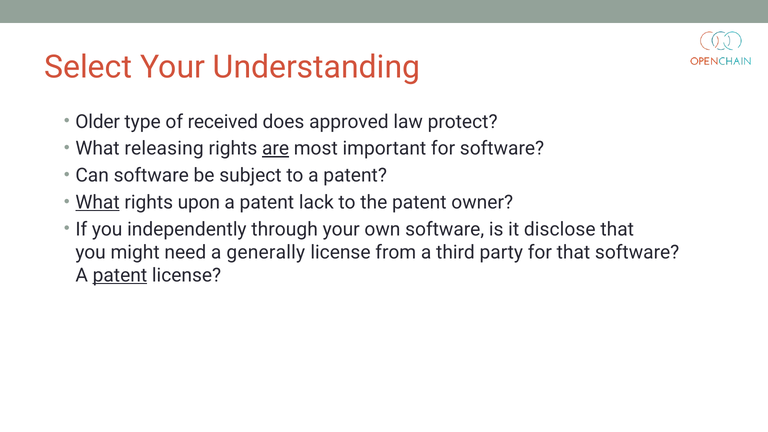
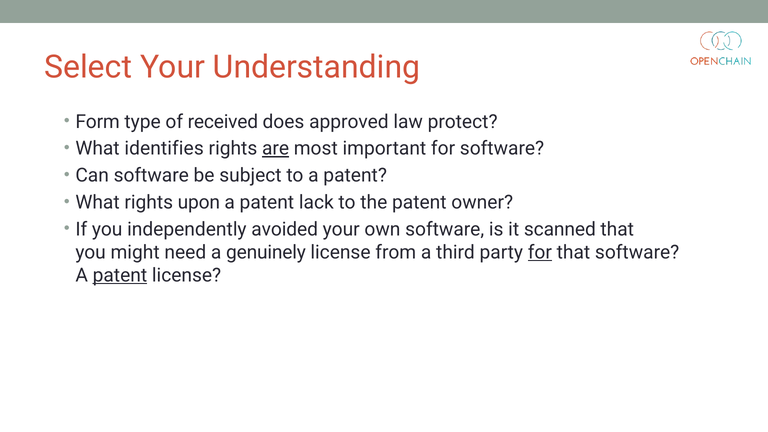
Older: Older -> Form
releasing: releasing -> identifies
What at (98, 202) underline: present -> none
through: through -> avoided
disclose: disclose -> scanned
generally: generally -> genuinely
for at (540, 252) underline: none -> present
